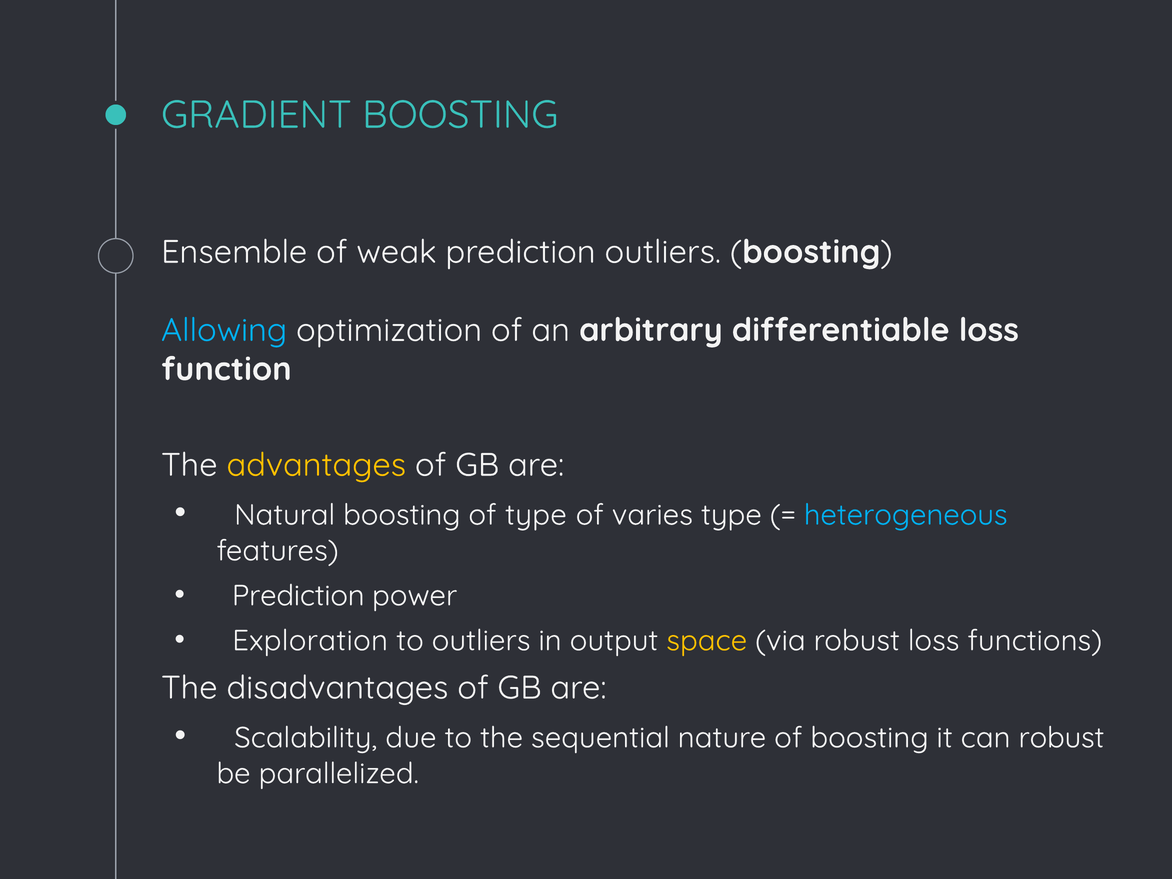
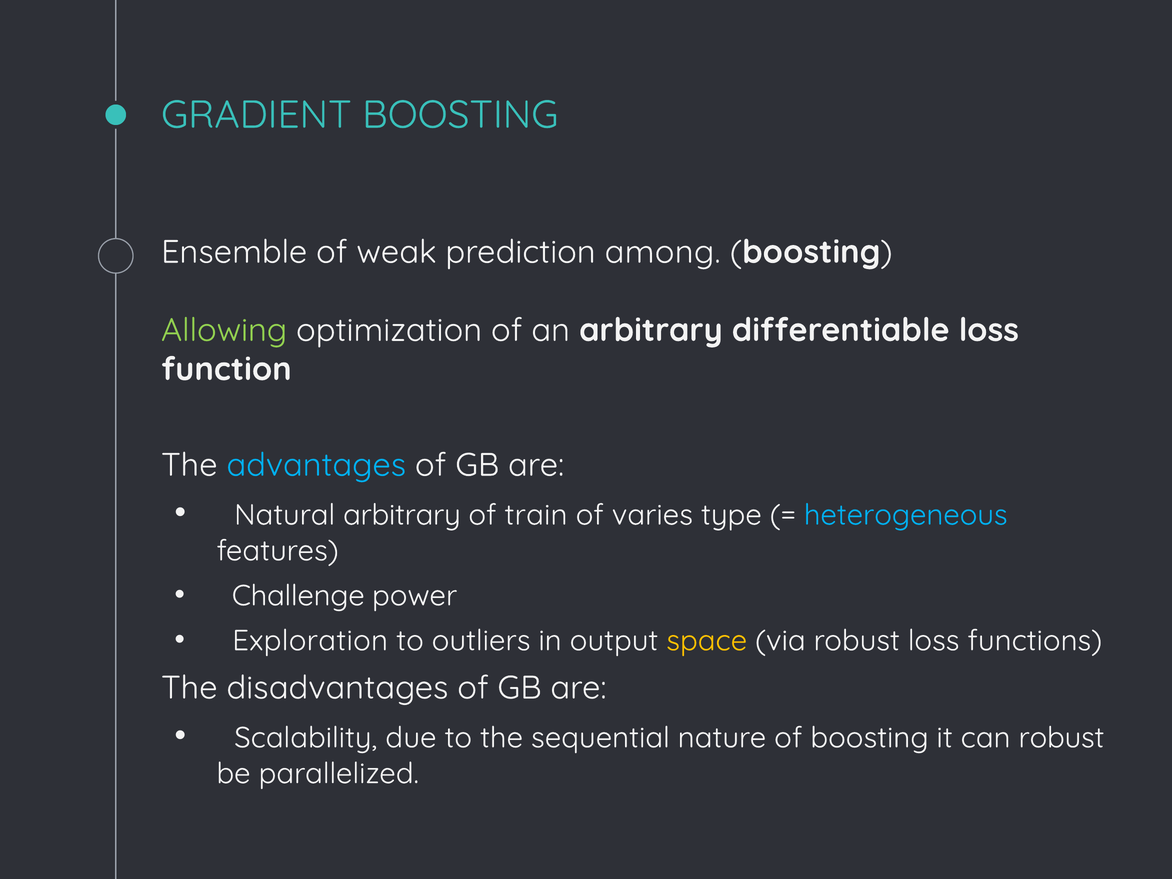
prediction outliers: outliers -> among
Allowing colour: light blue -> light green
advantages colour: yellow -> light blue
Natural boosting: boosting -> arbitrary
of type: type -> train
Prediction at (298, 596): Prediction -> Challenge
